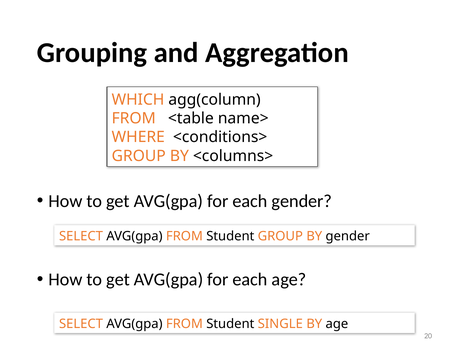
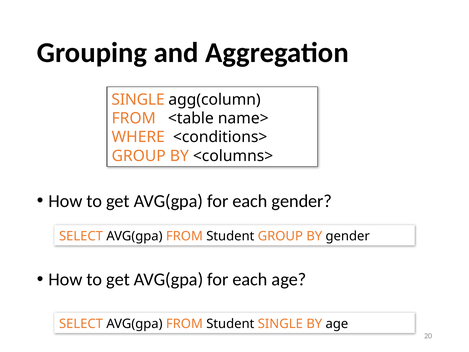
WHICH at (138, 99): WHICH -> SINGLE
